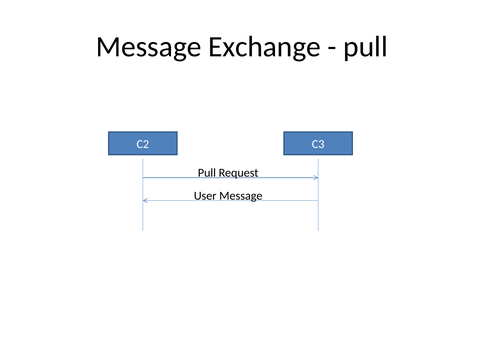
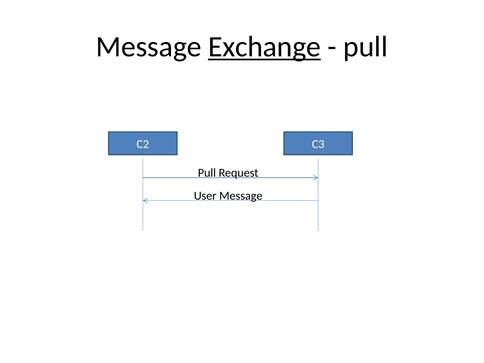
Exchange underline: none -> present
